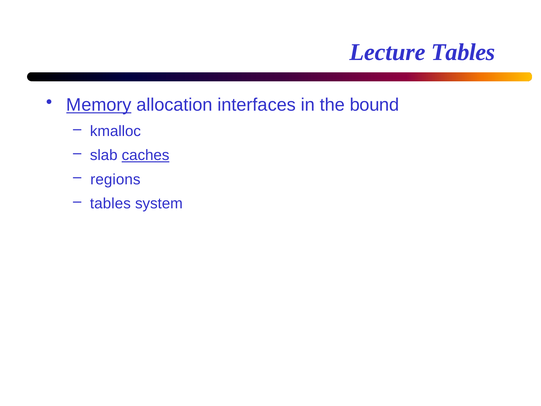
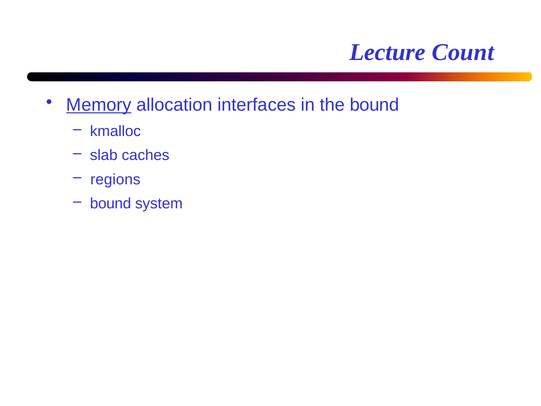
Lecture Tables: Tables -> Count
caches underline: present -> none
tables at (110, 203): tables -> bound
